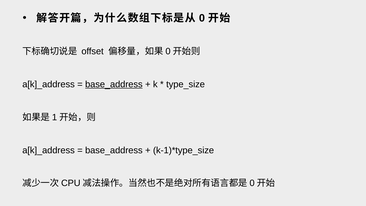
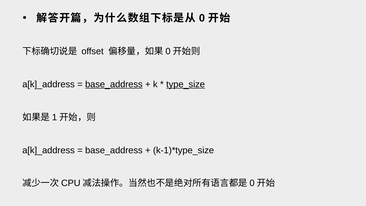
type_size underline: none -> present
